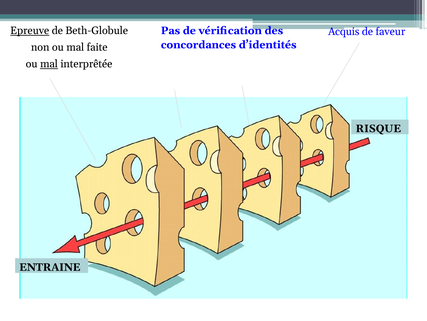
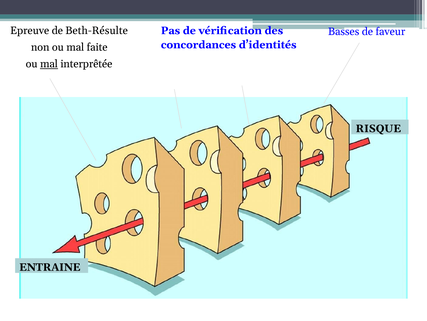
Epreuve underline: present -> none
Beth-Globule: Beth-Globule -> Beth-Résulte
Acquis: Acquis -> Basses
